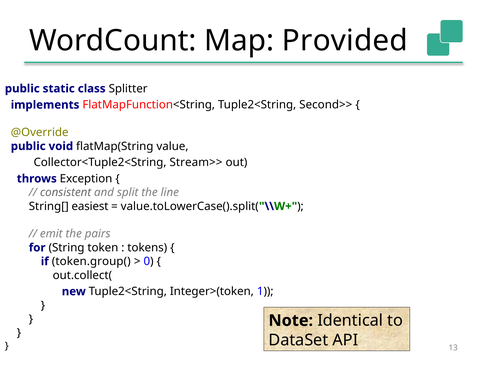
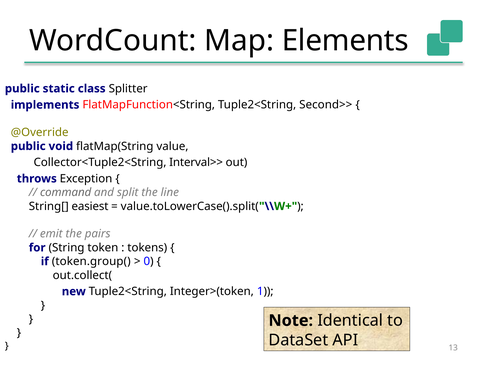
Provided: Provided -> Elements
Stream>>: Stream>> -> Interval>>
consistent: consistent -> command
